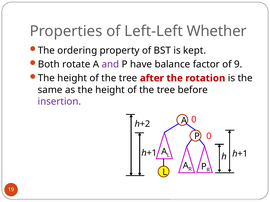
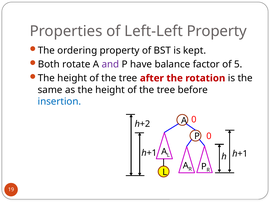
Left-Left Whether: Whether -> Property
9: 9 -> 5
insertion colour: purple -> blue
